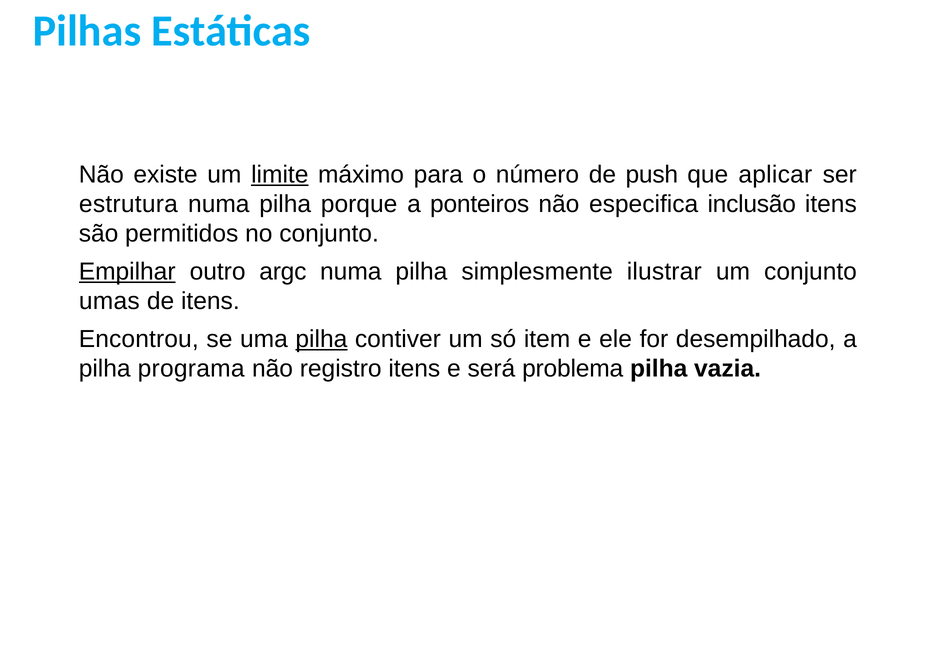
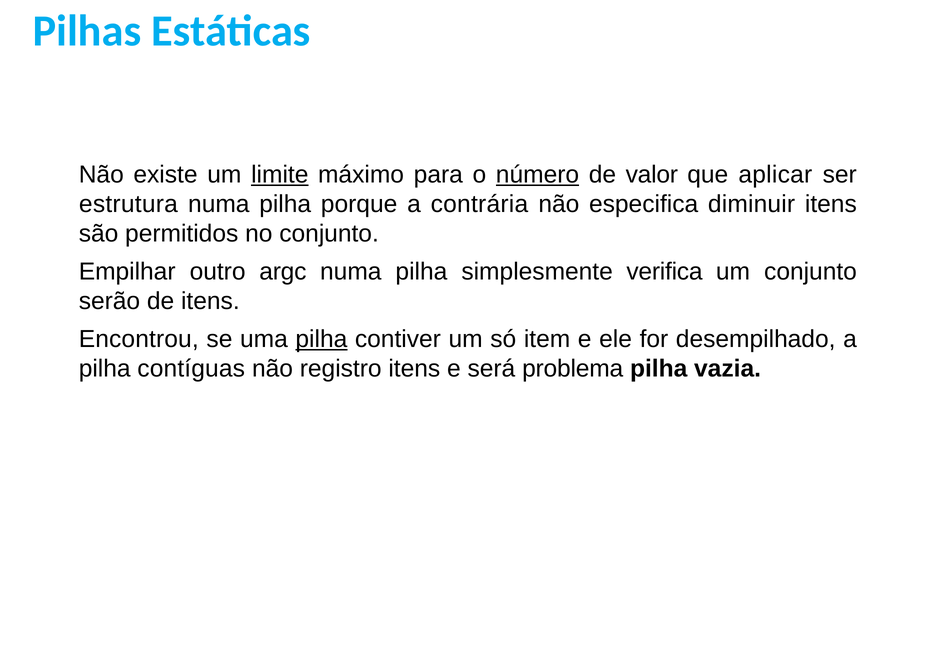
número underline: none -> present
push: push -> valor
ponteiros: ponteiros -> contrária
inclusão: inclusão -> diminuir
Empilhar underline: present -> none
ilustrar: ilustrar -> verifica
umas: umas -> serão
programa: programa -> contíguas
